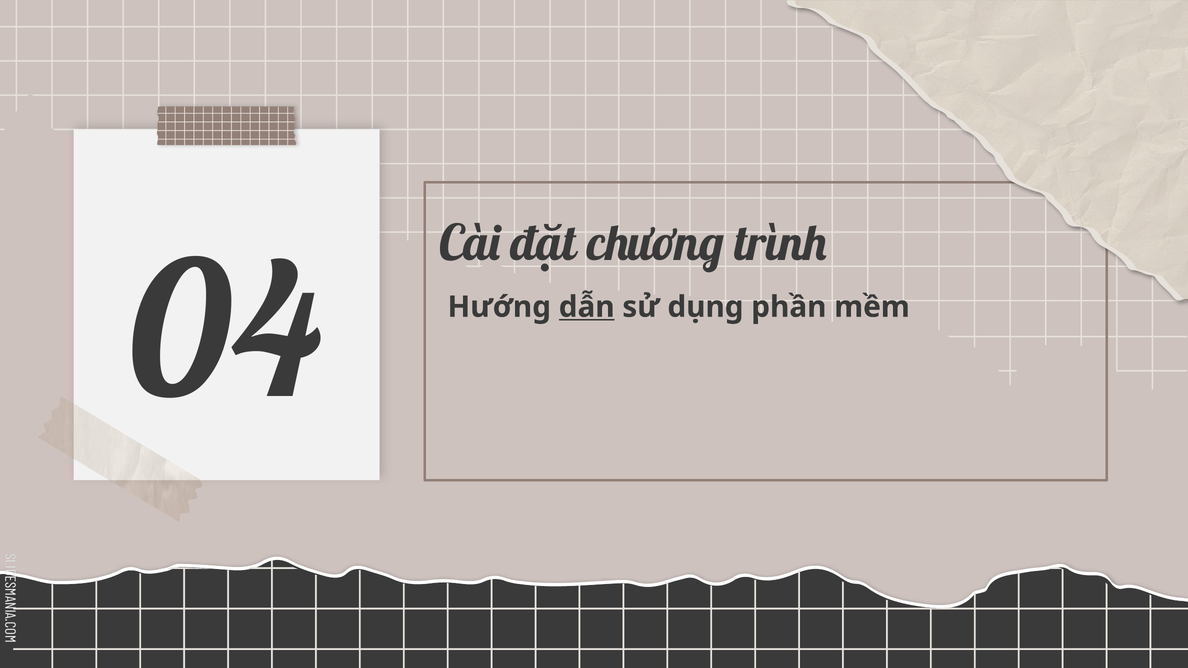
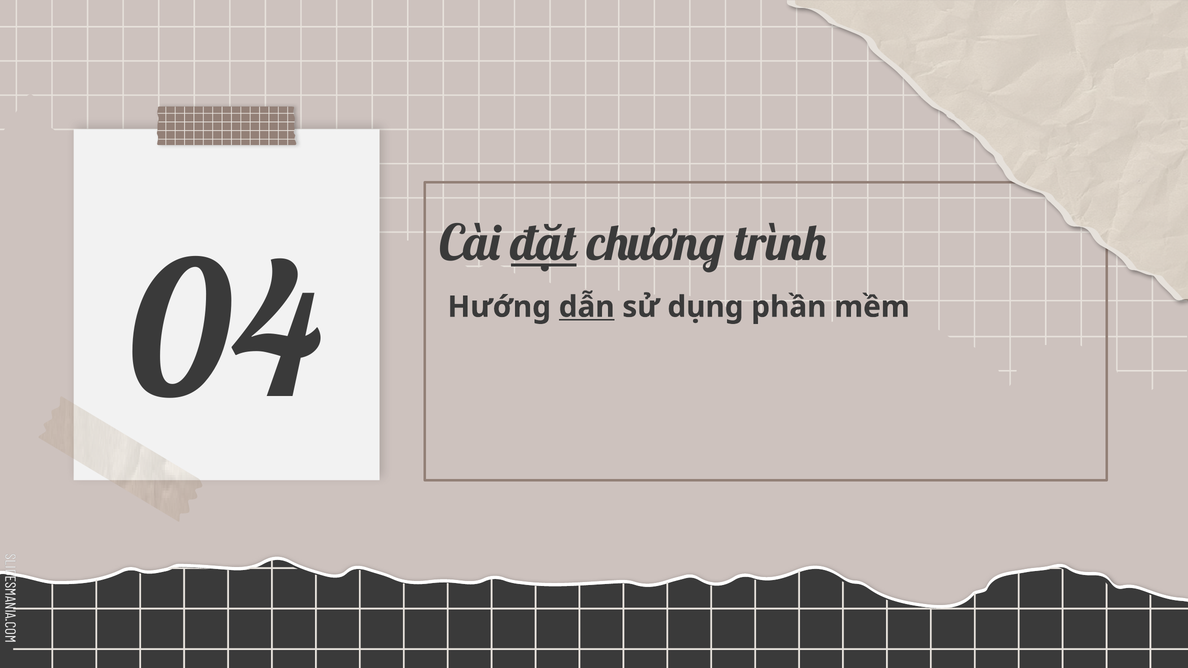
đặt underline: none -> present
